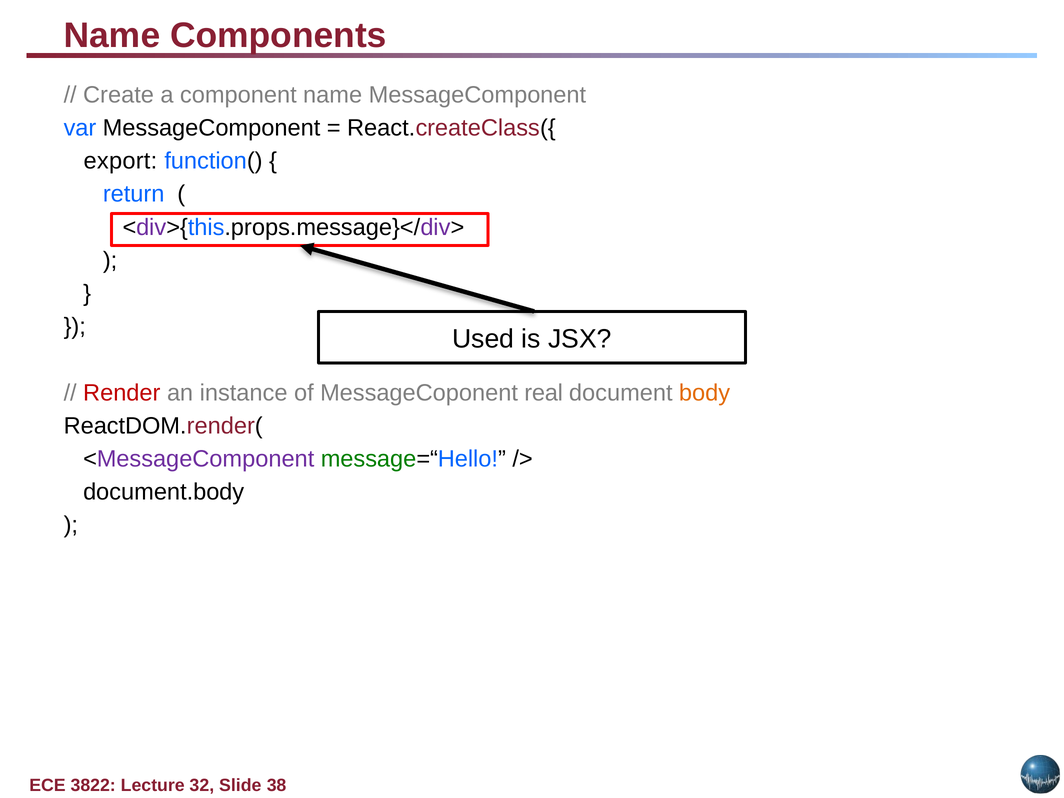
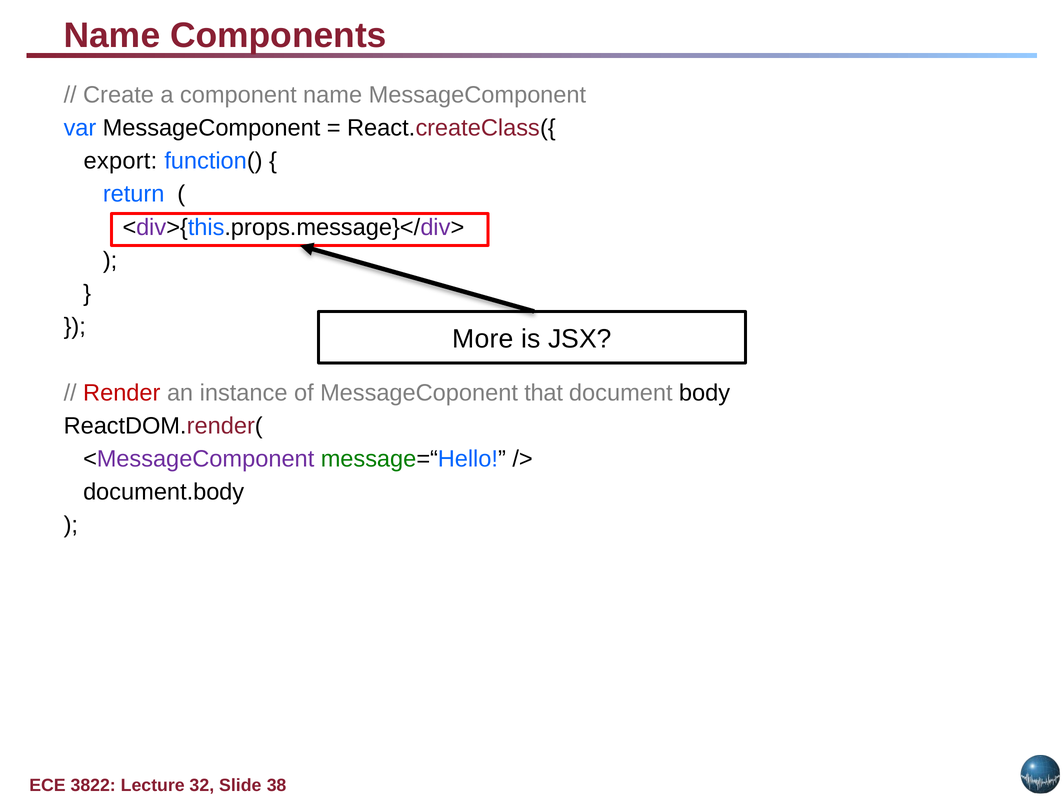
Used: Used -> More
real: real -> that
body colour: orange -> black
